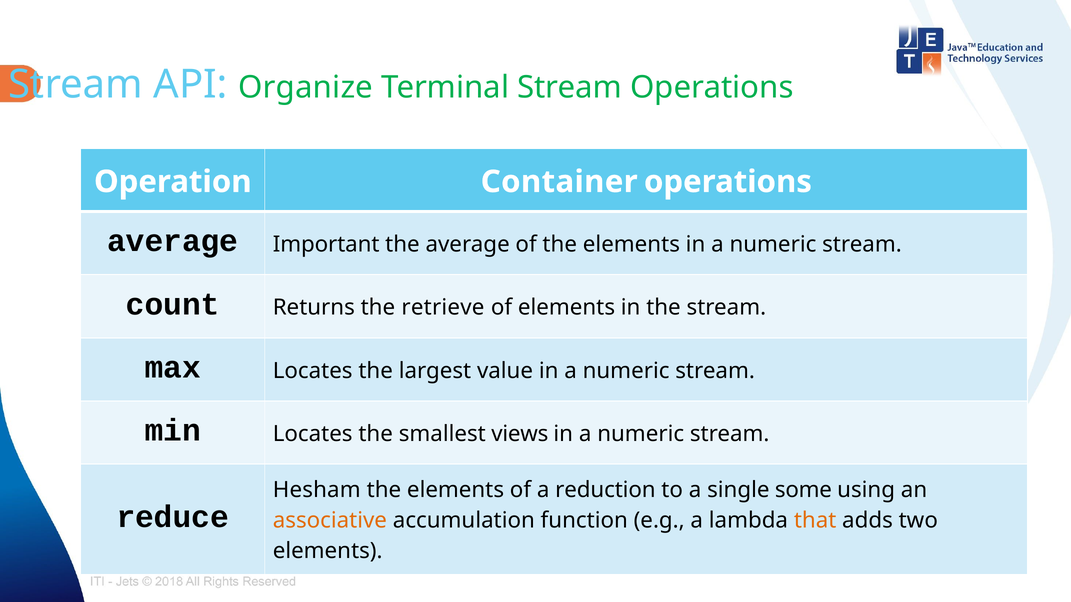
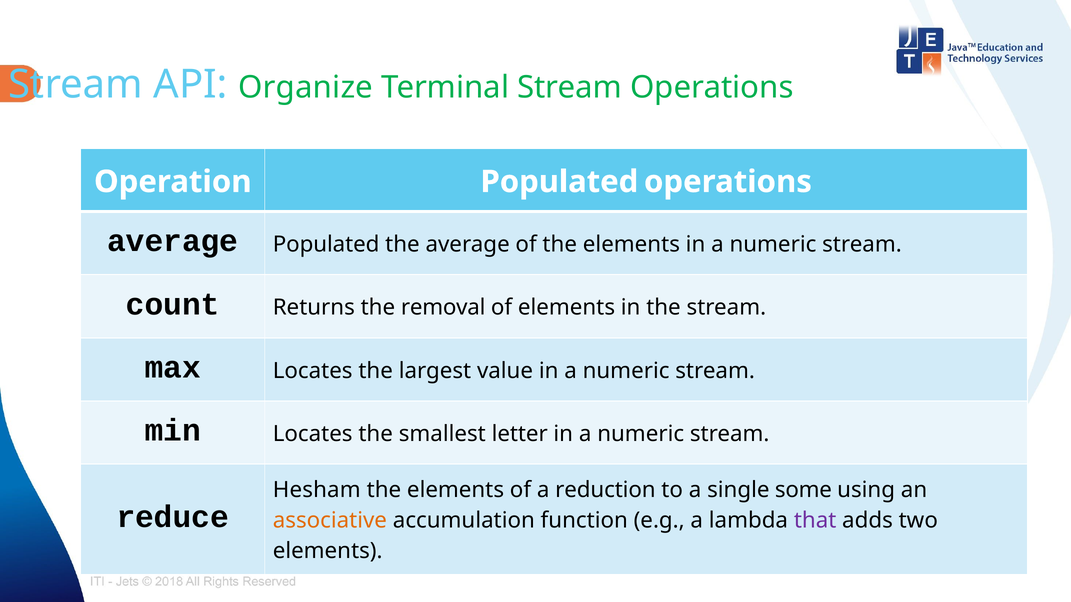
Operation Container: Container -> Populated
average Important: Important -> Populated
retrieve: retrieve -> removal
views: views -> letter
that colour: orange -> purple
